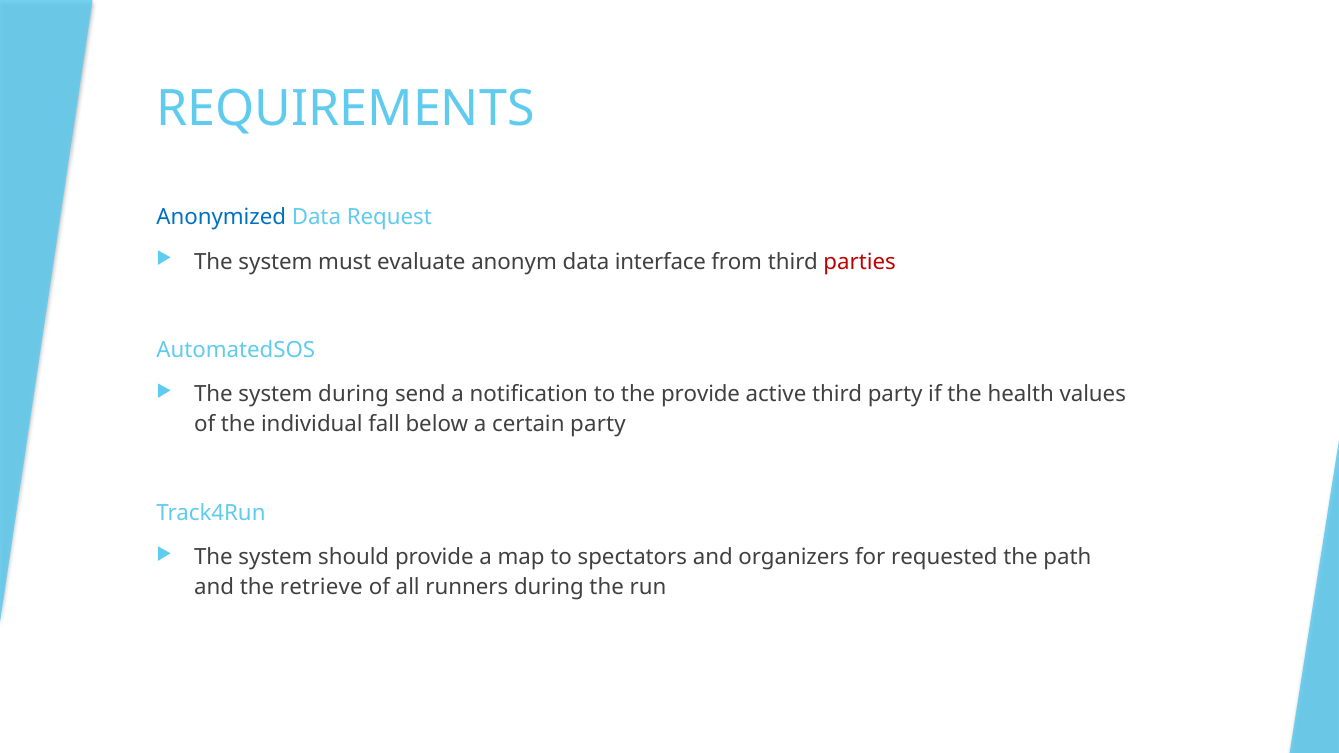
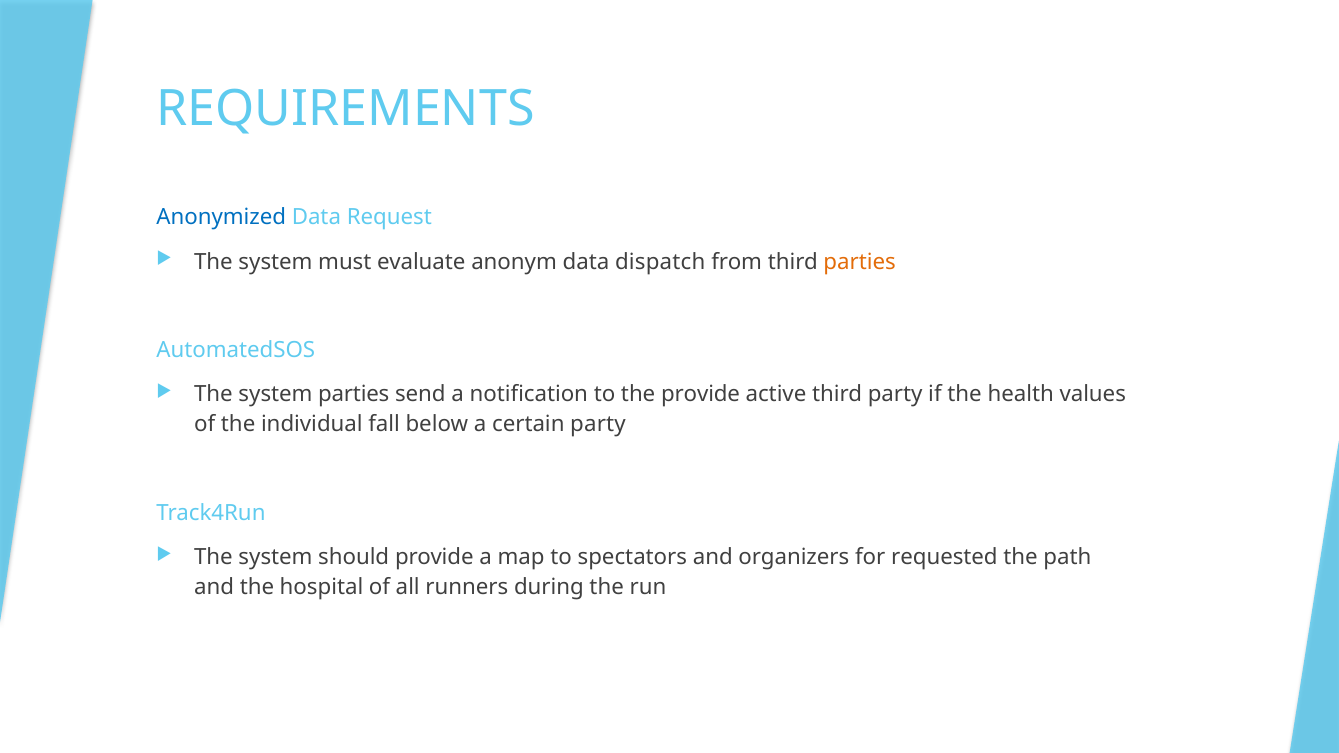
interface: interface -> dispatch
parties at (860, 262) colour: red -> orange
system during: during -> parties
retrieve: retrieve -> hospital
